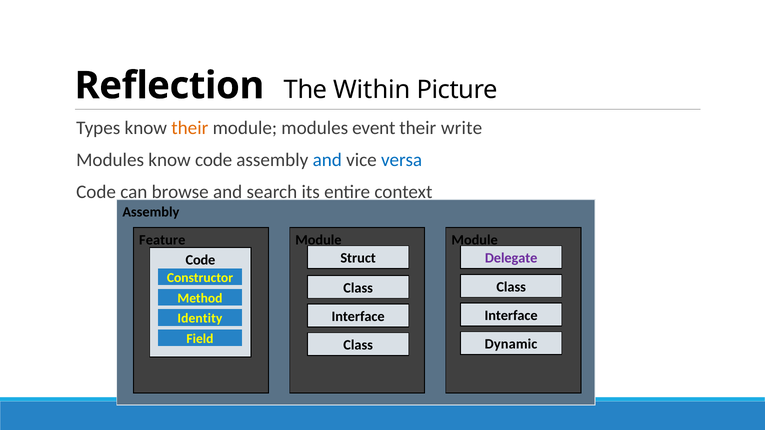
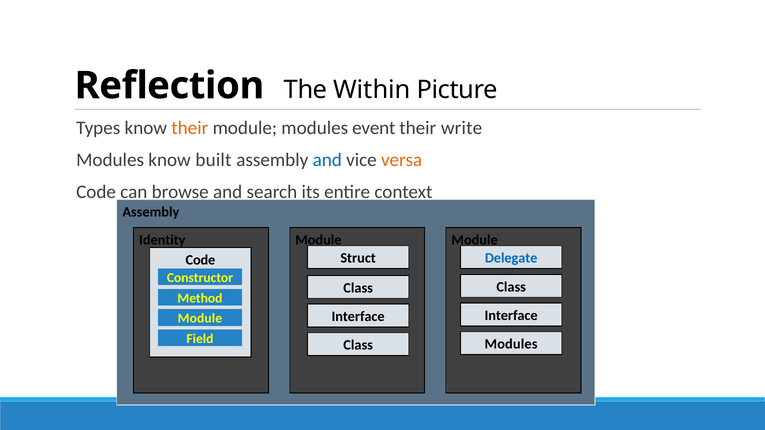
know code: code -> built
versa colour: blue -> orange
Feature: Feature -> Identity
Delegate colour: purple -> blue
Identity at (200, 319): Identity -> Module
Dynamic at (511, 344): Dynamic -> Modules
